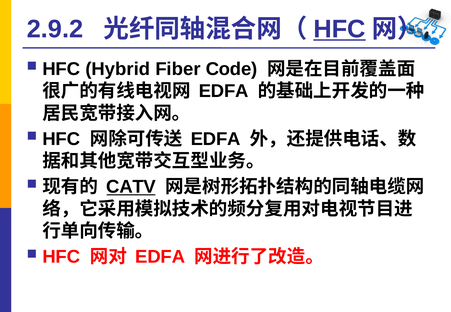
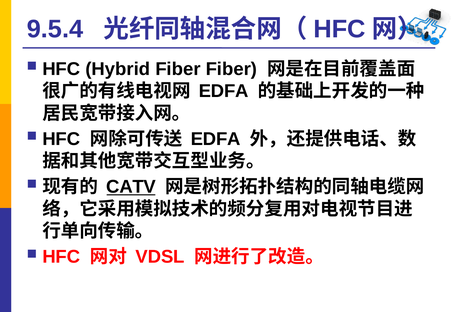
2.9.2: 2.9.2 -> 9.5.4
HFC at (340, 29) underline: present -> none
Fiber Code: Code -> Fiber
EDFA at (160, 257): EDFA -> VDSL
